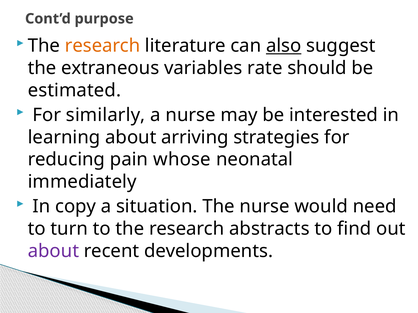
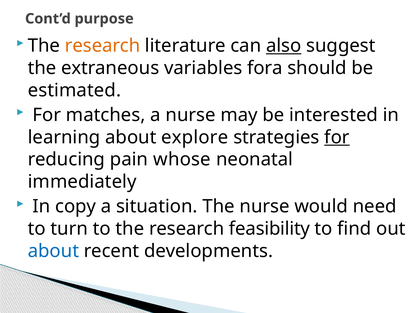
rate: rate -> fora
similarly: similarly -> matches
arriving: arriving -> explore
for at (337, 137) underline: none -> present
abstracts: abstracts -> feasibility
about at (53, 251) colour: purple -> blue
